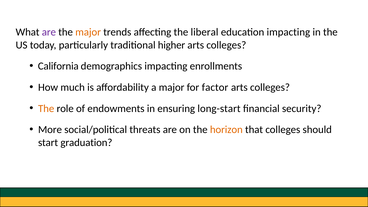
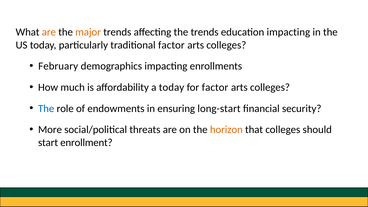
are at (49, 32) colour: purple -> orange
the liberal: liberal -> trends
traditional higher: higher -> factor
California: California -> February
a major: major -> today
The at (46, 109) colour: orange -> blue
graduation: graduation -> enrollment
